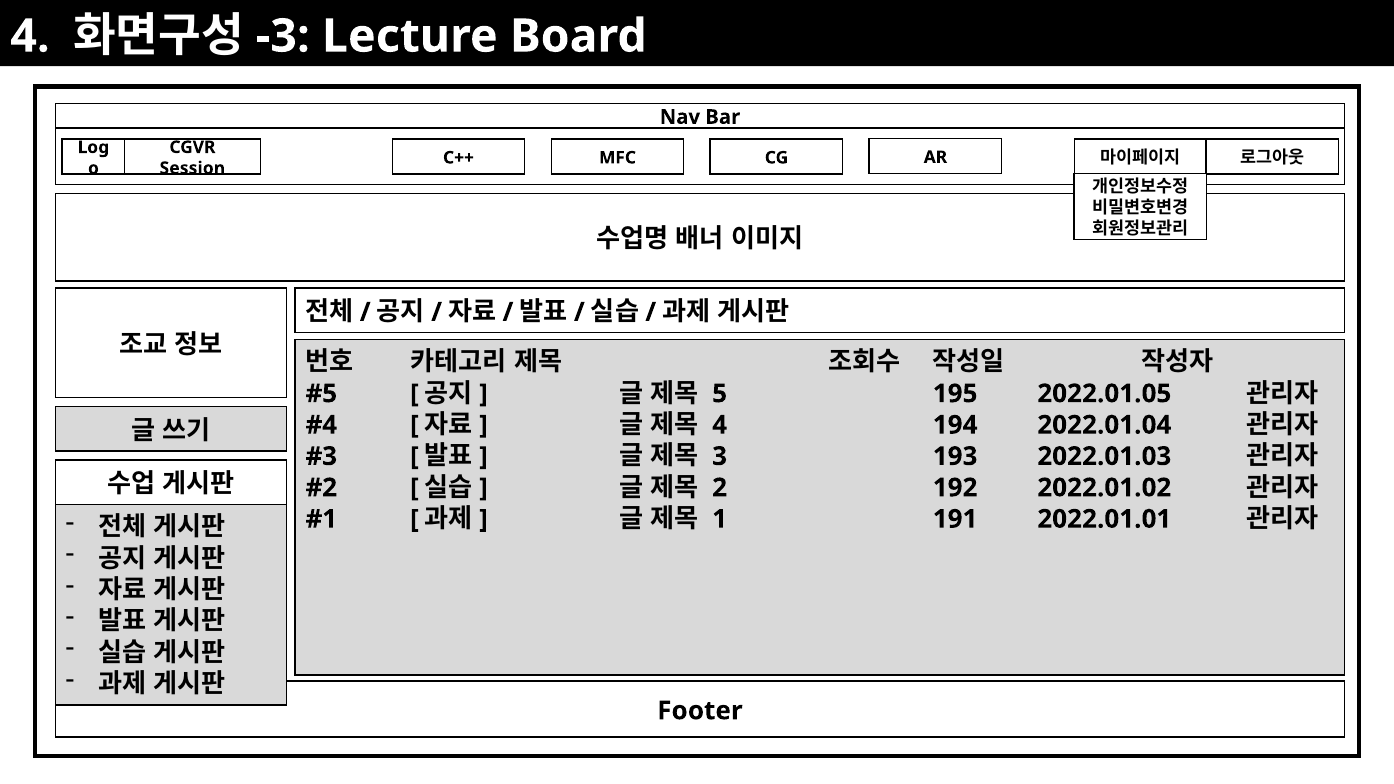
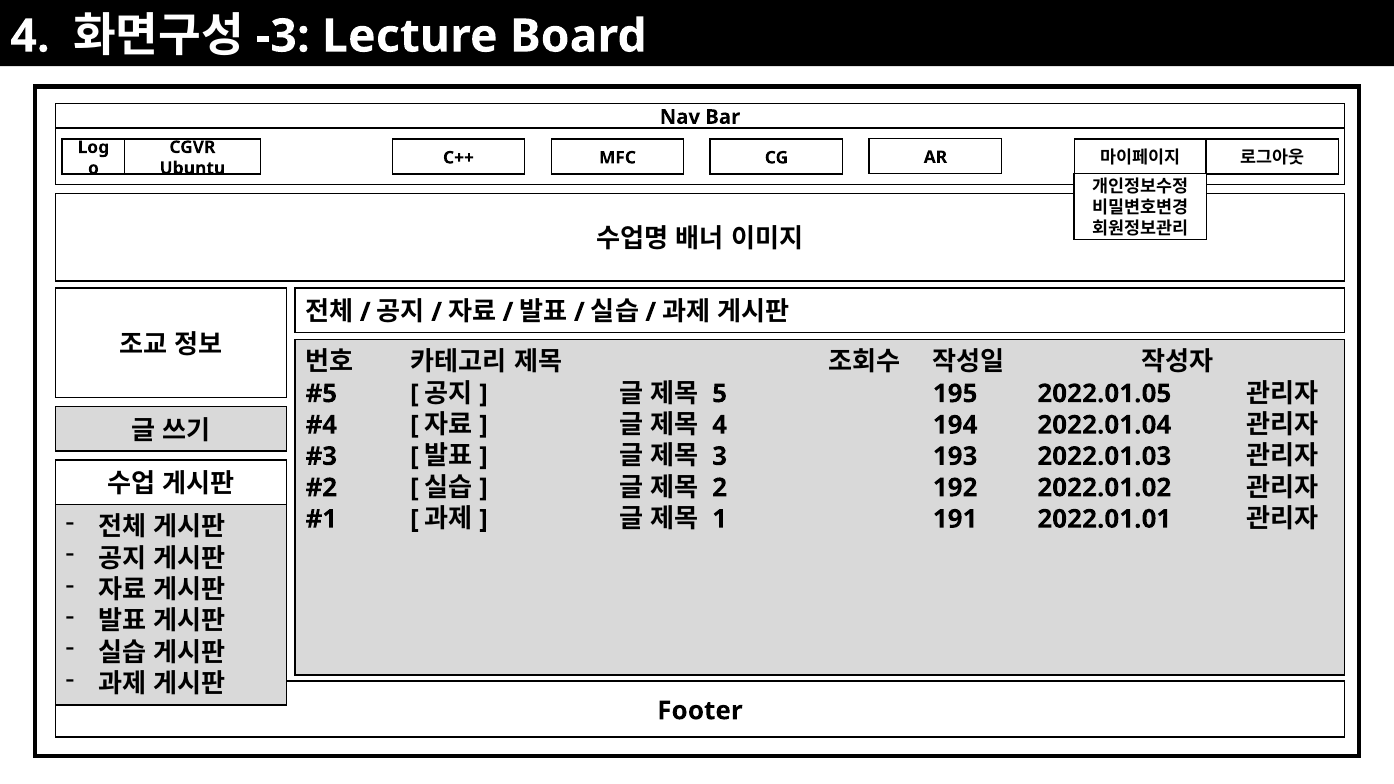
Session: Session -> Ubuntu
